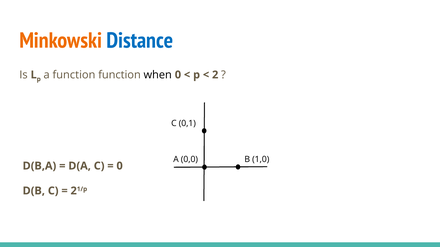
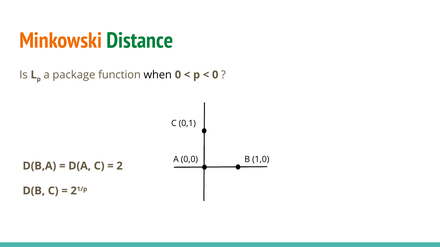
Distance colour: blue -> green
a function: function -> package
2 at (215, 75): 2 -> 0
0 at (120, 166): 0 -> 2
